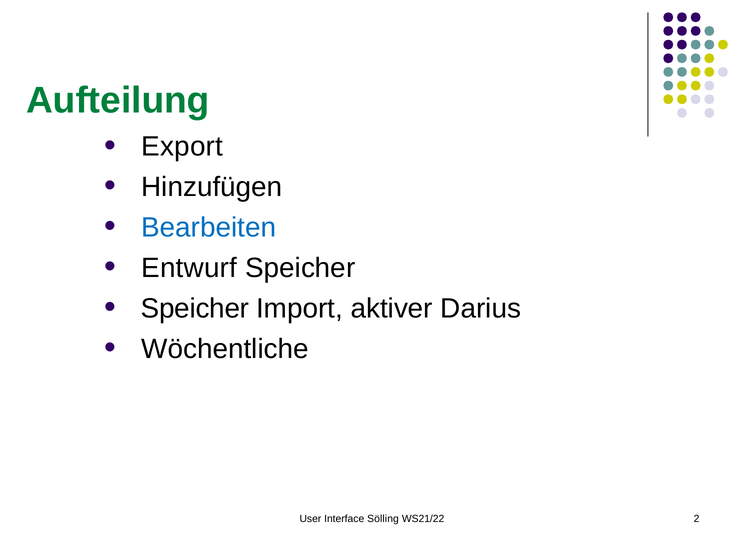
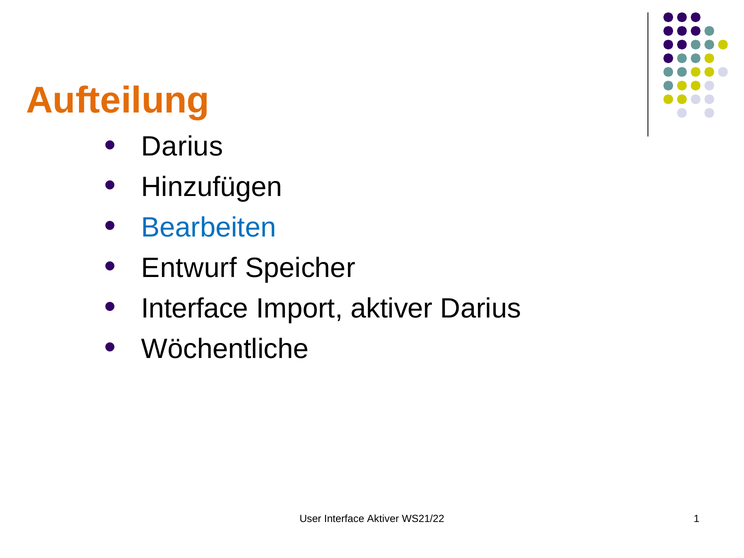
Aufteilung colour: green -> orange
Export at (182, 146): Export -> Darius
Speicher at (195, 308): Speicher -> Interface
Interface Sölling: Sölling -> Aktiver
2: 2 -> 1
